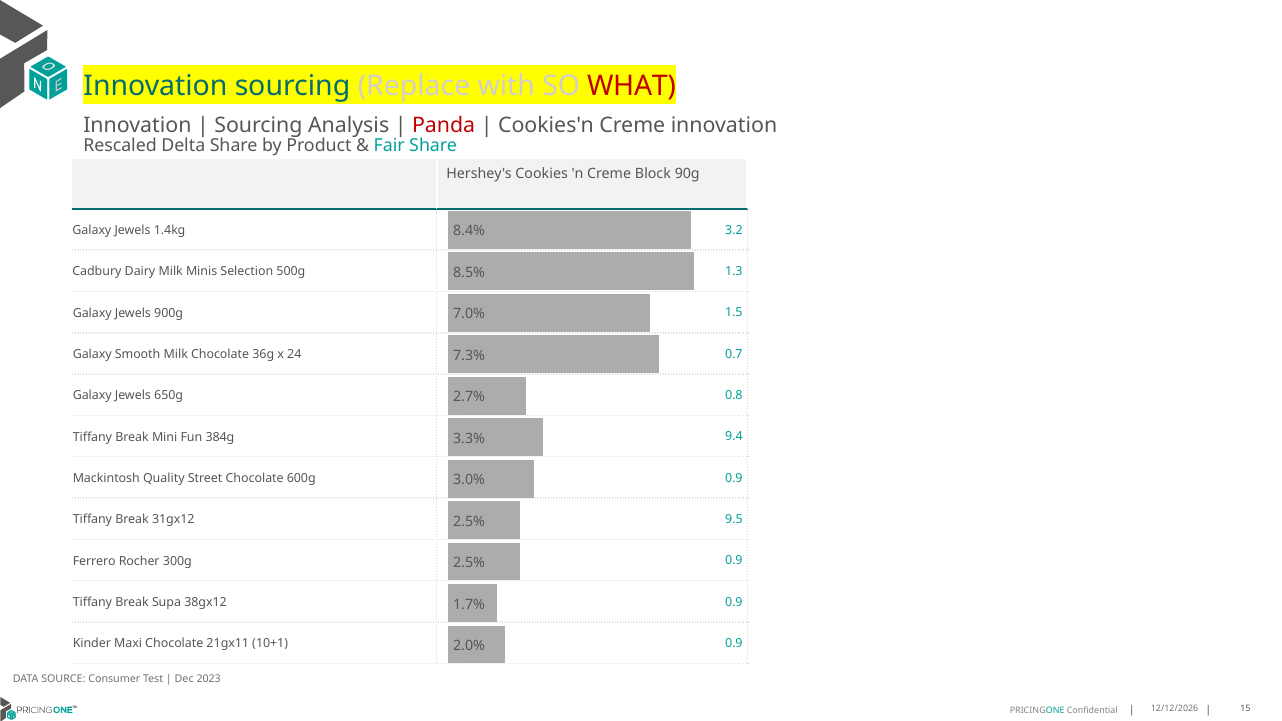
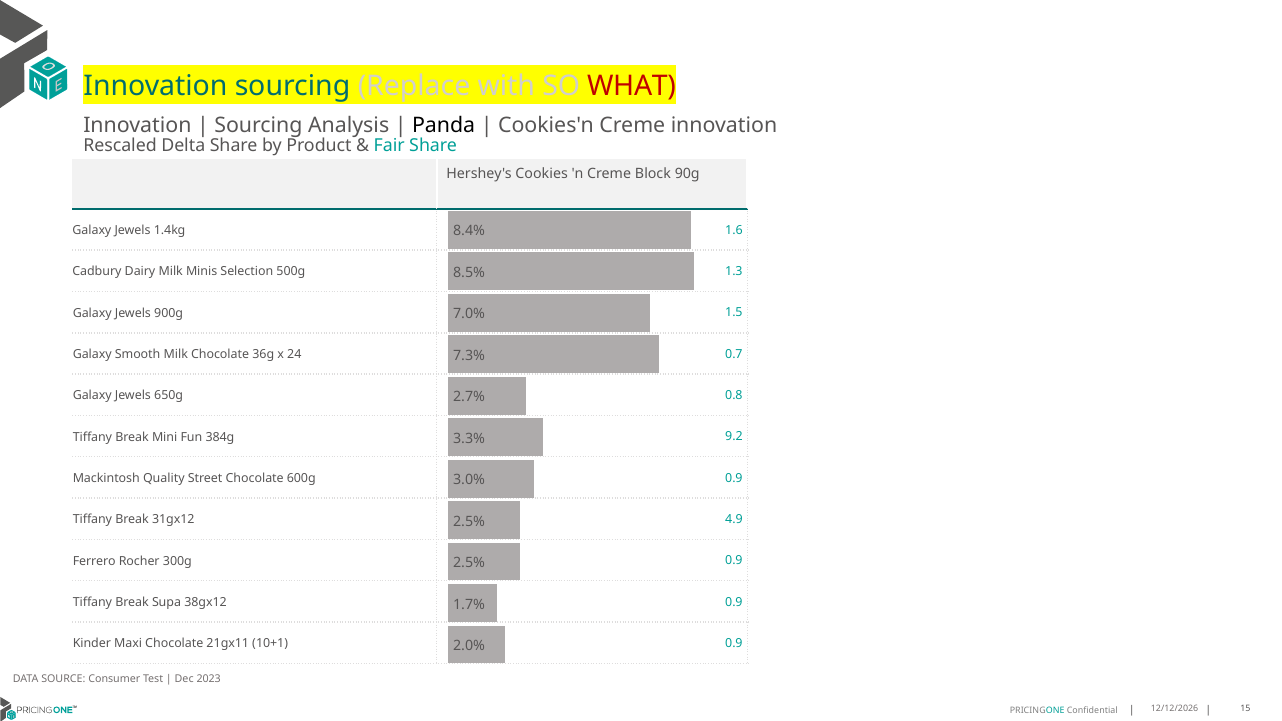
Panda colour: red -> black
3.2: 3.2 -> 1.6
9.4: 9.4 -> 9.2
9.5: 9.5 -> 4.9
